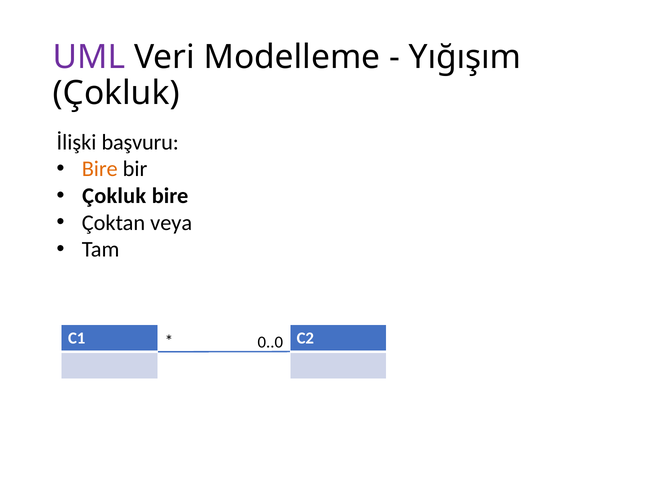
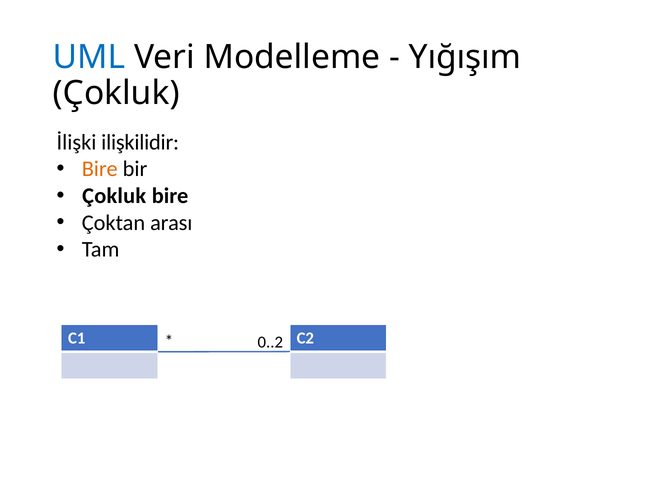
UML colour: purple -> blue
başvuru: başvuru -> ilişkilidir
veya: veya -> arası
0..0: 0..0 -> 0..2
